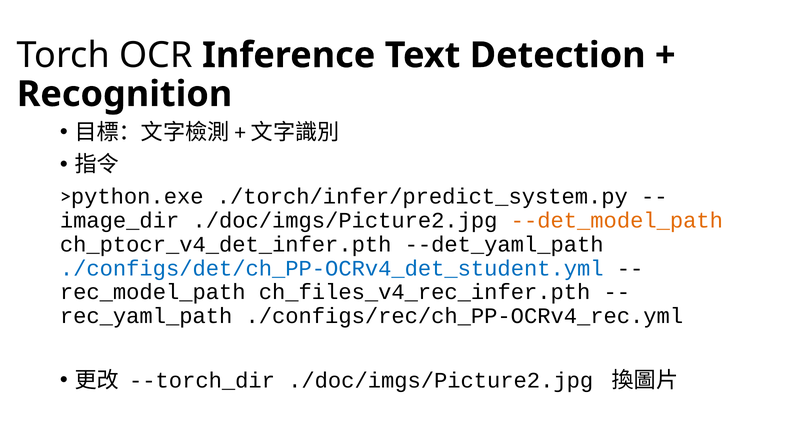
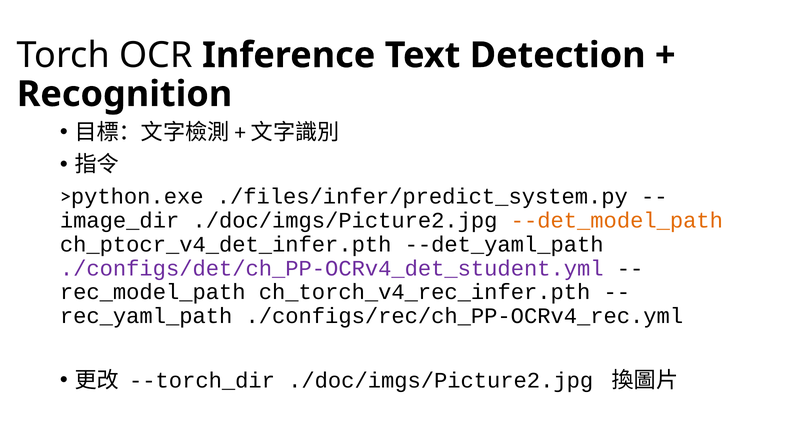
./torch/infer/predict_system.py: ./torch/infer/predict_system.py -> ./files/infer/predict_system.py
./configs/det/ch_PP-OCRv4_det_student.yml colour: blue -> purple
ch_files_v4_rec_infer.pth: ch_files_v4_rec_infer.pth -> ch_torch_v4_rec_infer.pth
